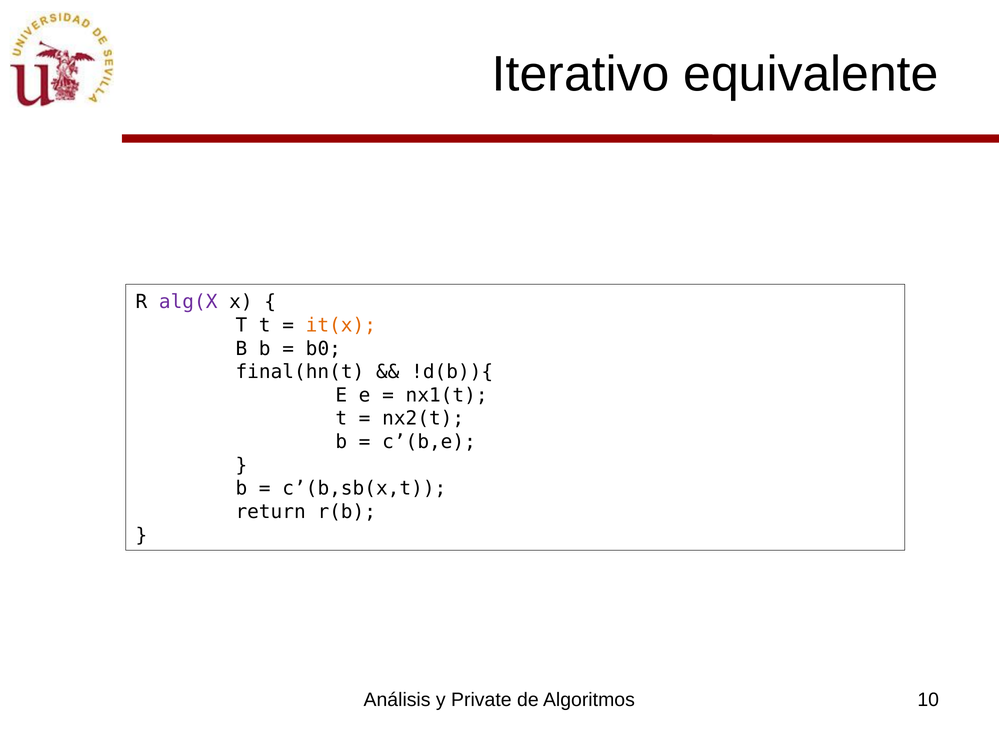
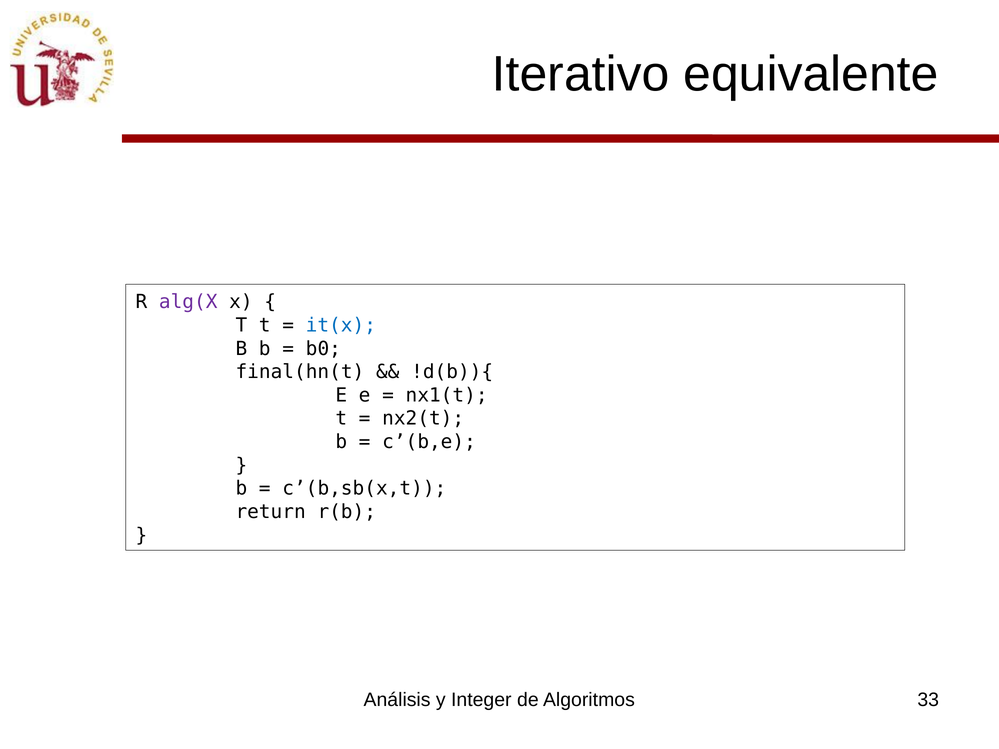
it(x colour: orange -> blue
Private: Private -> Integer
10: 10 -> 33
